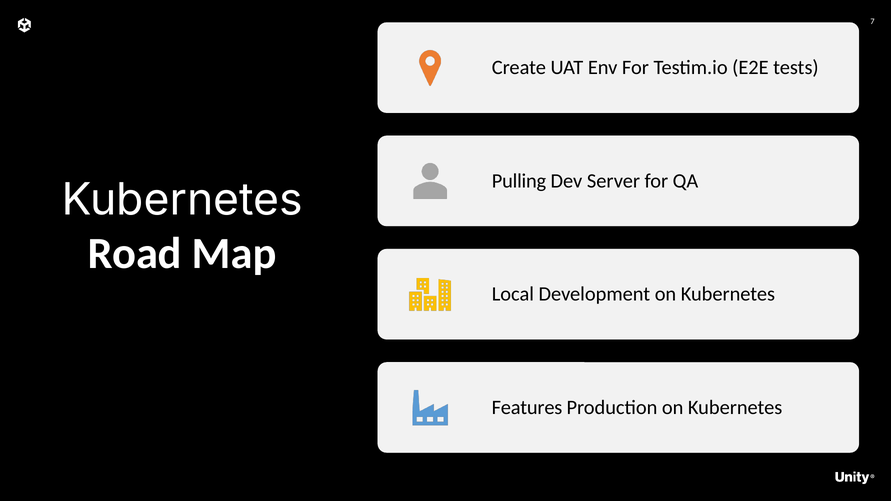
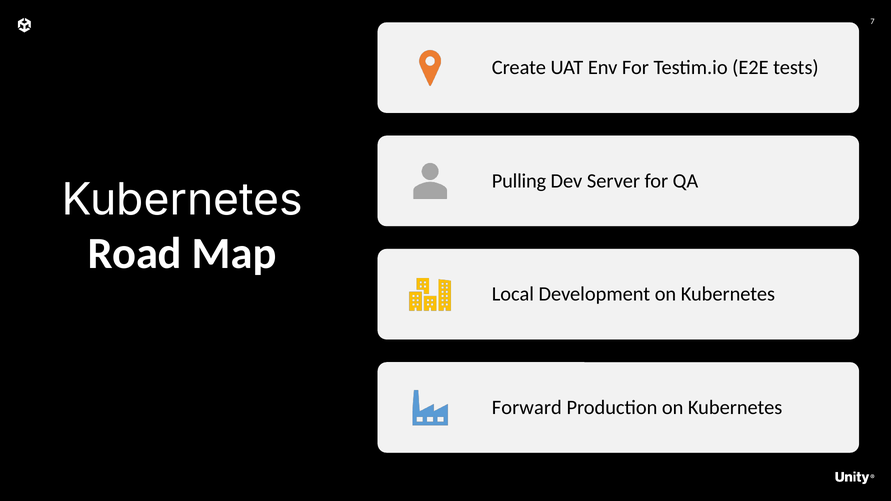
Features: Features -> Forward
